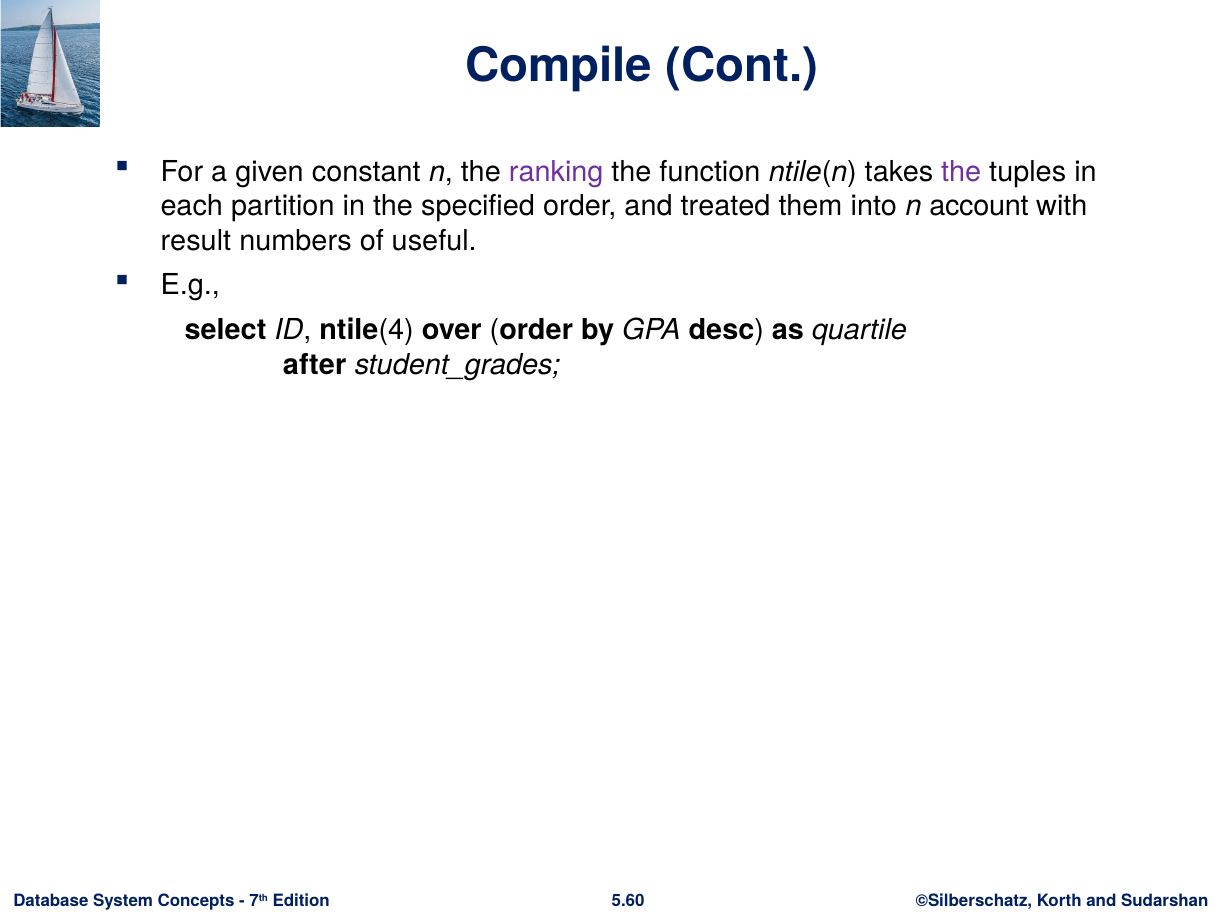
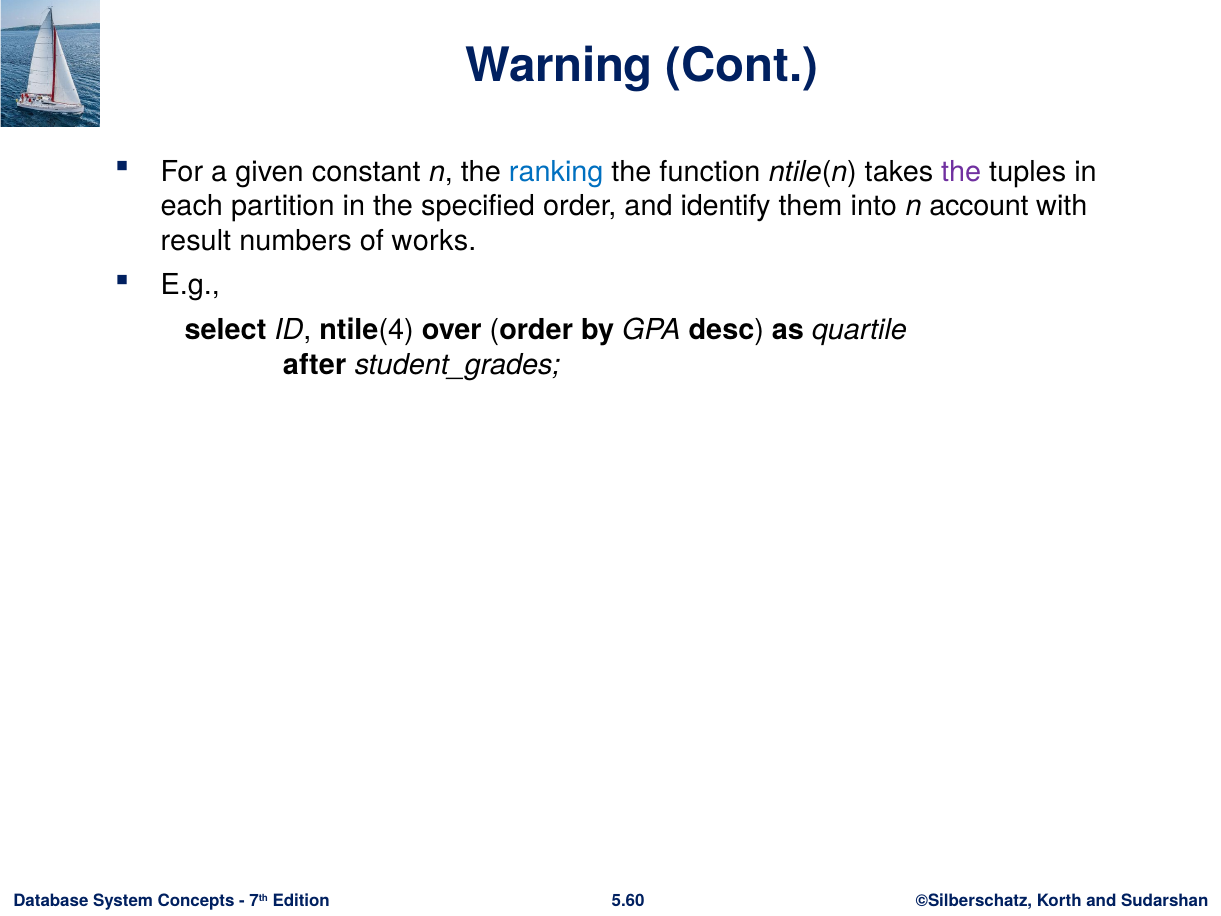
Compile: Compile -> Warning
ranking colour: purple -> blue
treated: treated -> identify
useful: useful -> works
